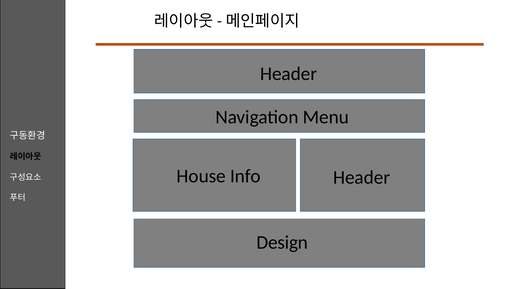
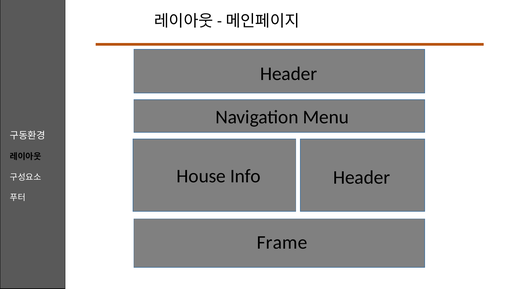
Design: Design -> Frame
